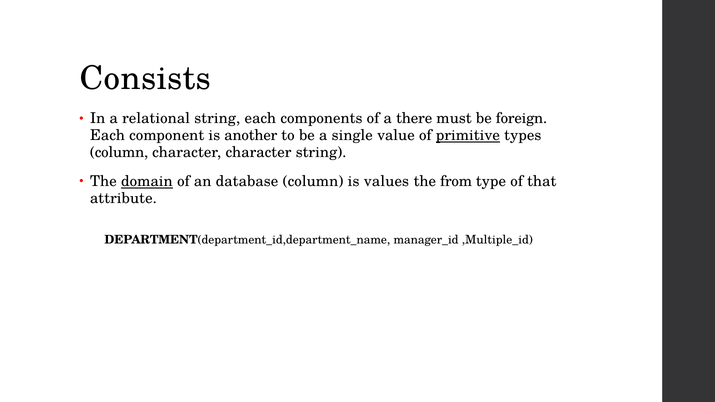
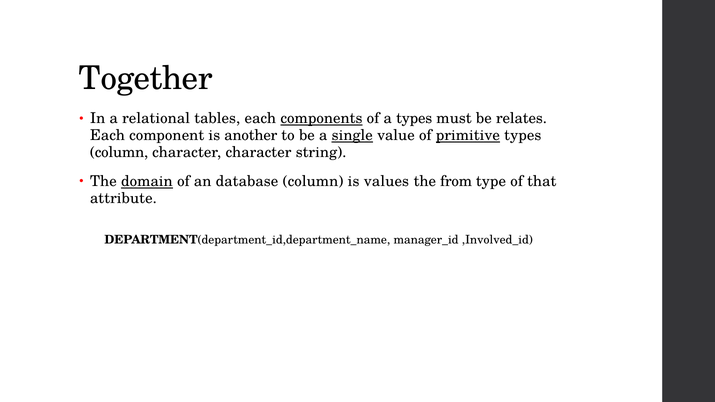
Consists: Consists -> Together
relational string: string -> tables
components underline: none -> present
a there: there -> types
foreign: foreign -> relates
single underline: none -> present
,Multiple_id: ,Multiple_id -> ,Involved_id
